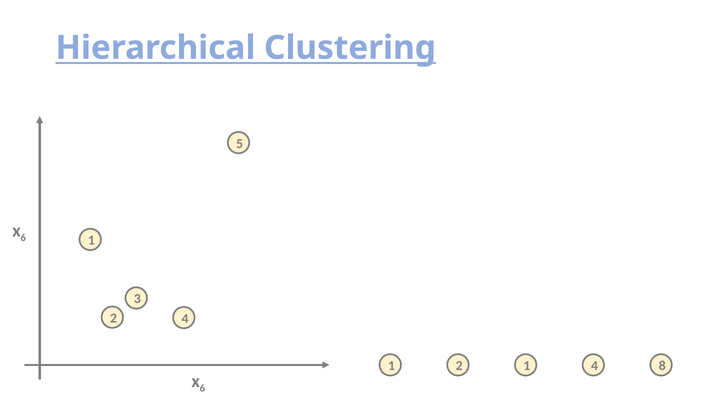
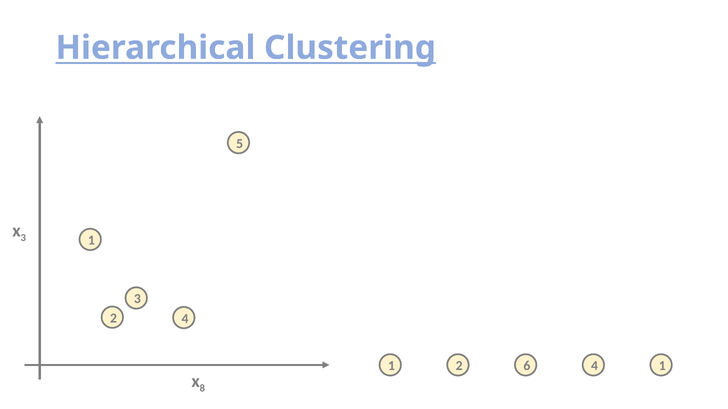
6 at (23, 238): 6 -> 3
2 1: 1 -> 6
4 8: 8 -> 1
6 at (202, 389): 6 -> 8
